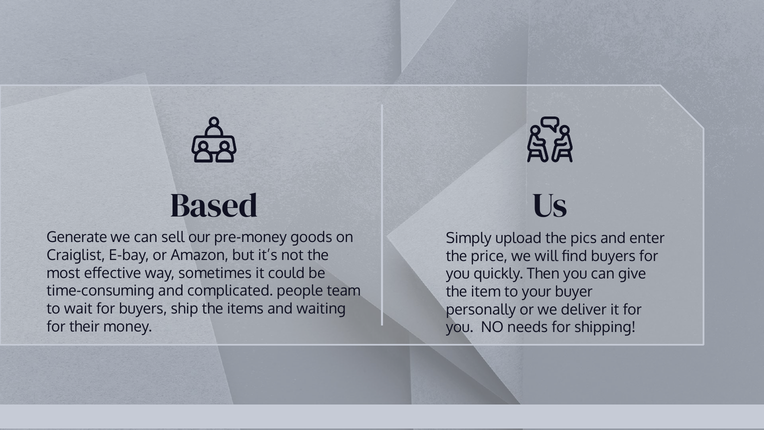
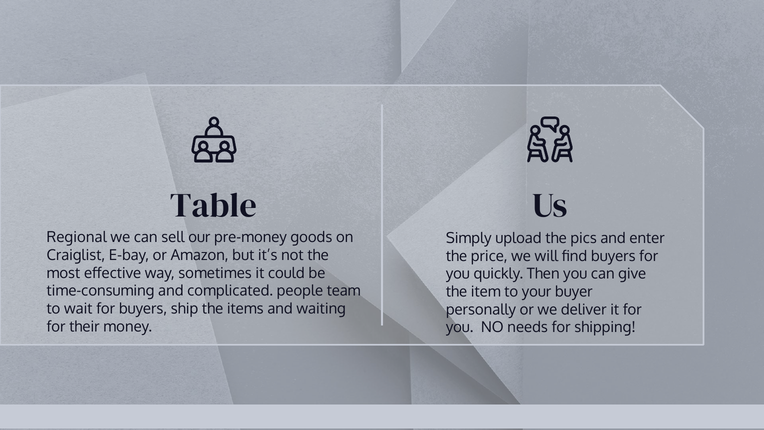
Based: Based -> Table
Generate: Generate -> Regional
